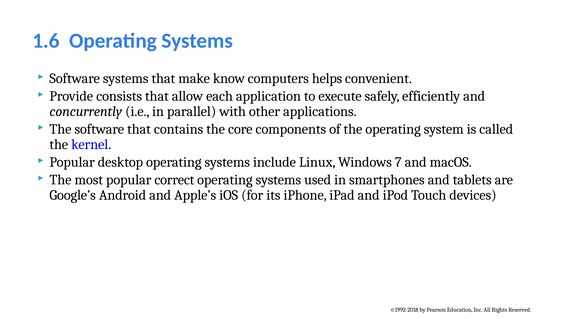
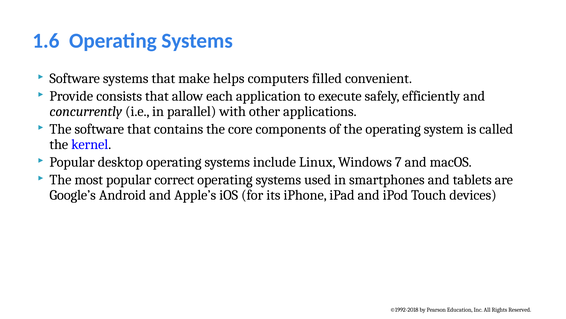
know: know -> helps
helps: helps -> filled
